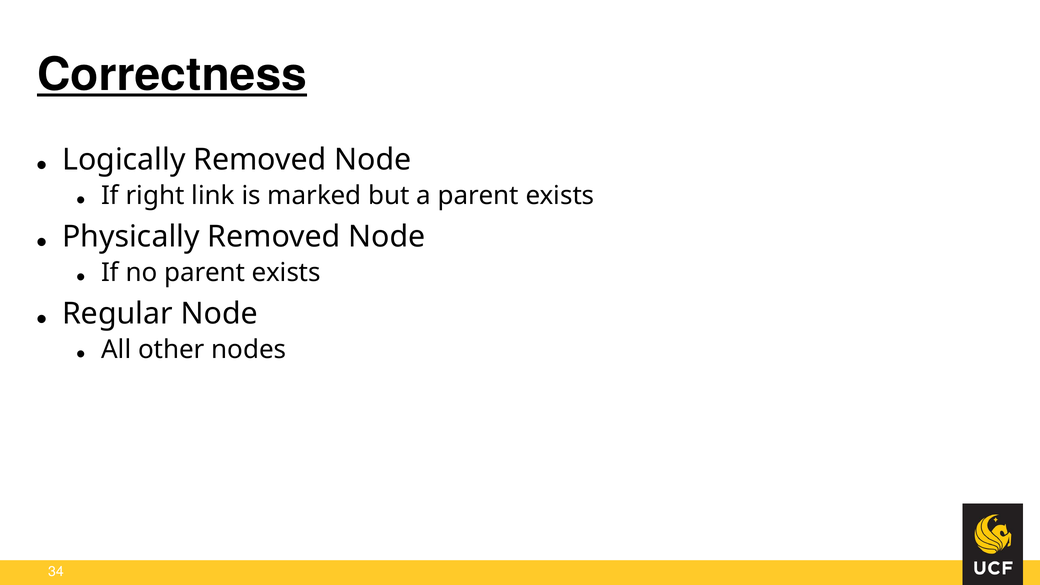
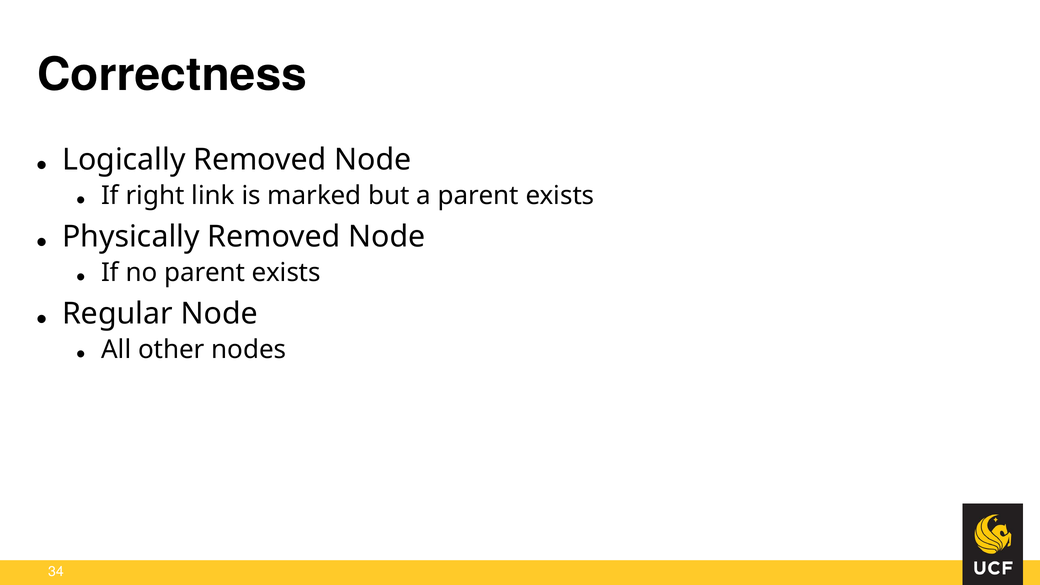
Correctness underline: present -> none
